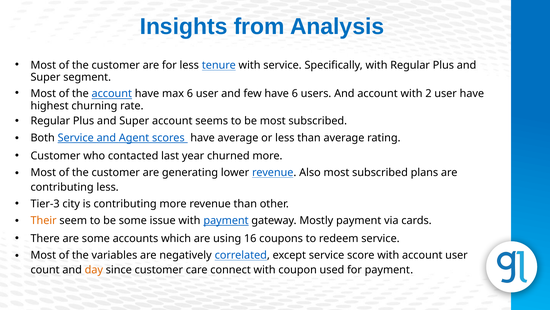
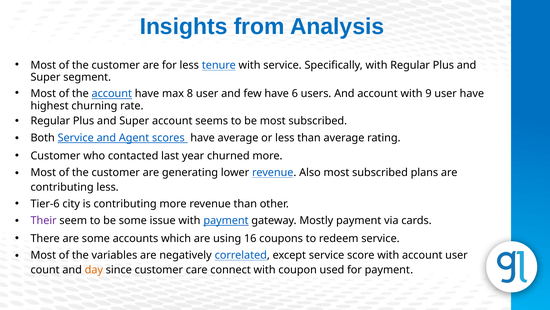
max 6: 6 -> 8
2: 2 -> 9
Tier-3: Tier-3 -> Tier-6
Their colour: orange -> purple
